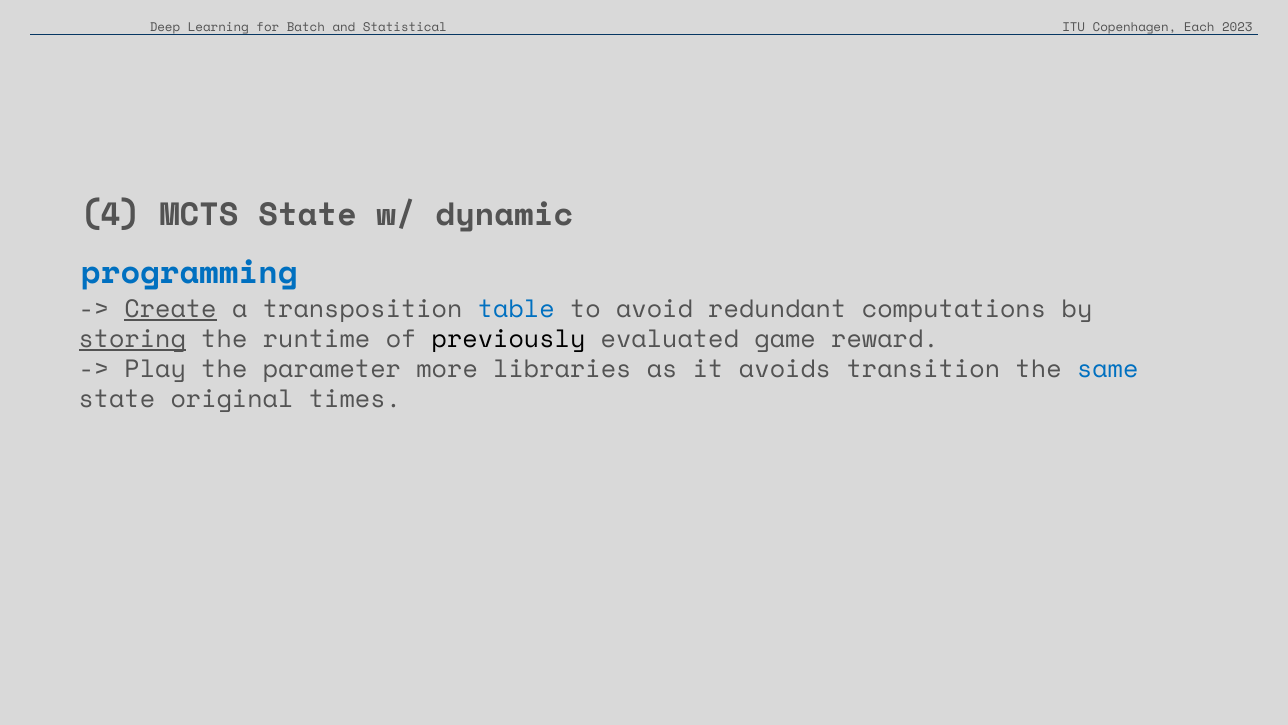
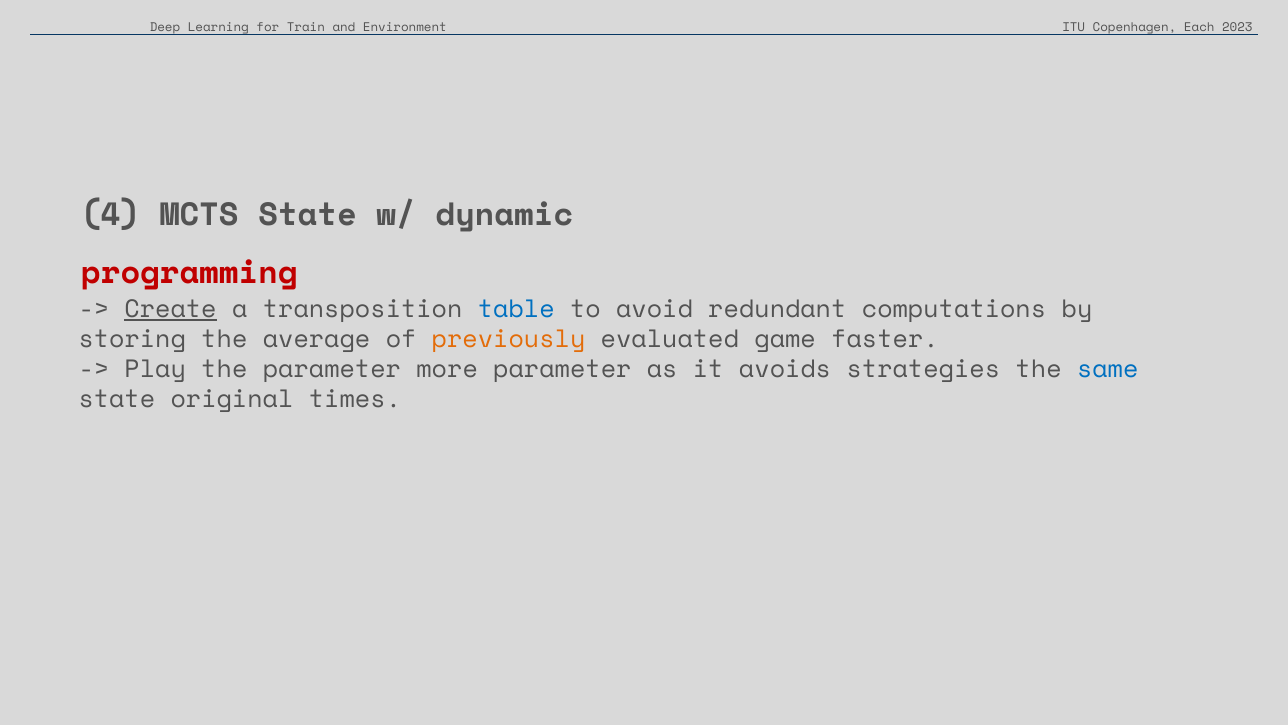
Batch: Batch -> Train
Statistical: Statistical -> Environment
programming colour: blue -> red
storing underline: present -> none
runtime: runtime -> average
previously colour: black -> orange
reward: reward -> faster
more libraries: libraries -> parameter
transition: transition -> strategies
